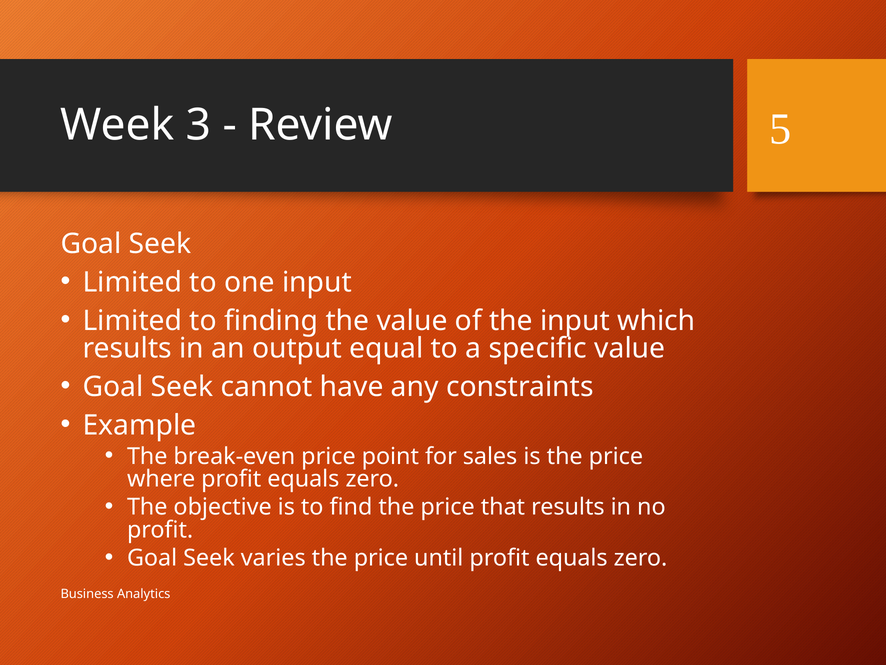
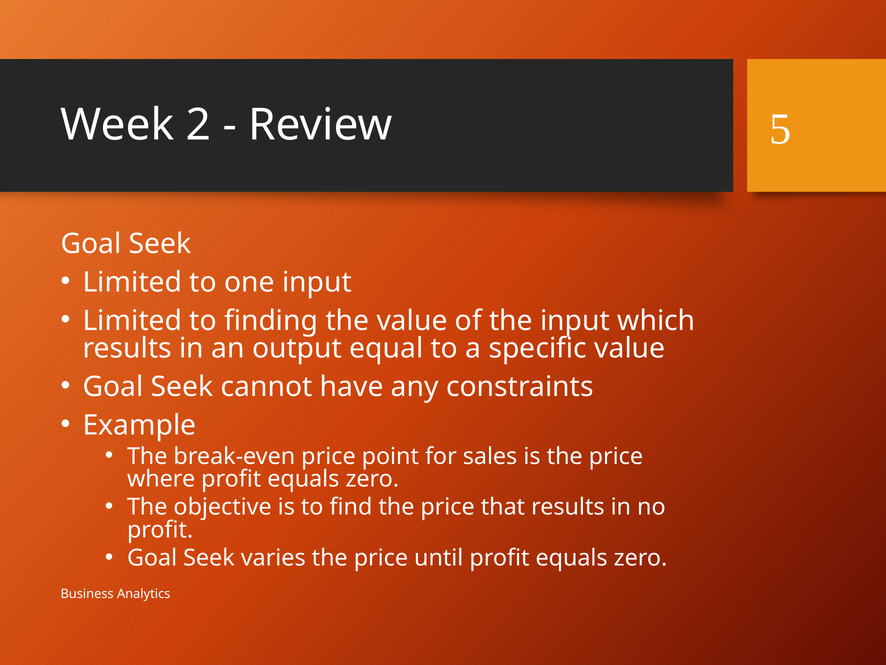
3: 3 -> 2
